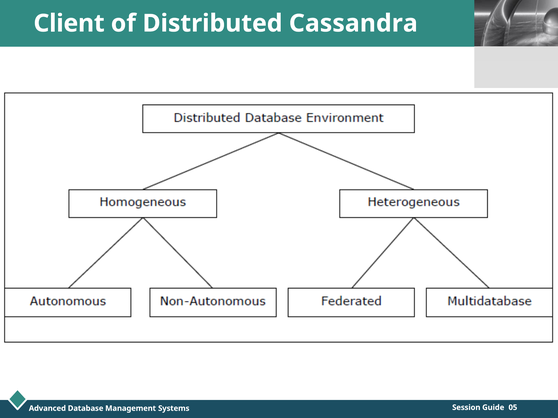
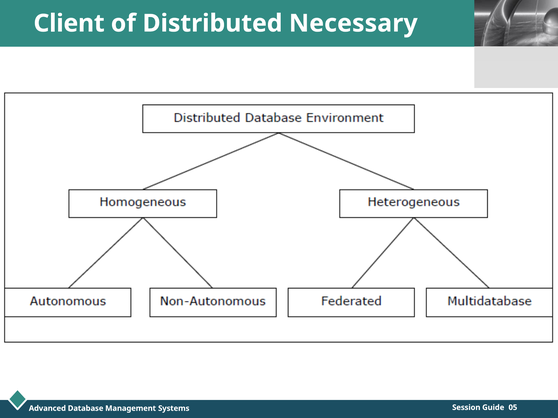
Cassandra: Cassandra -> Necessary
